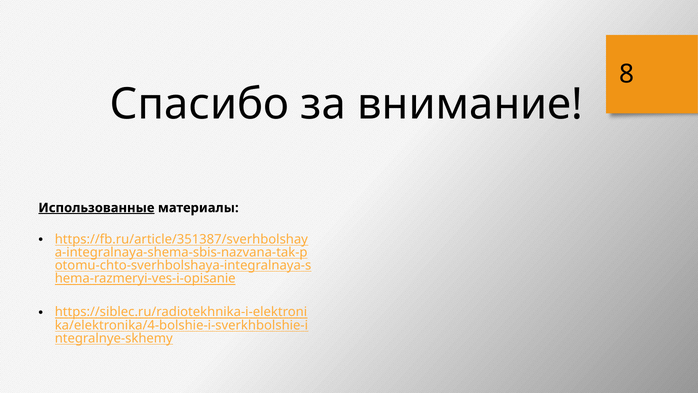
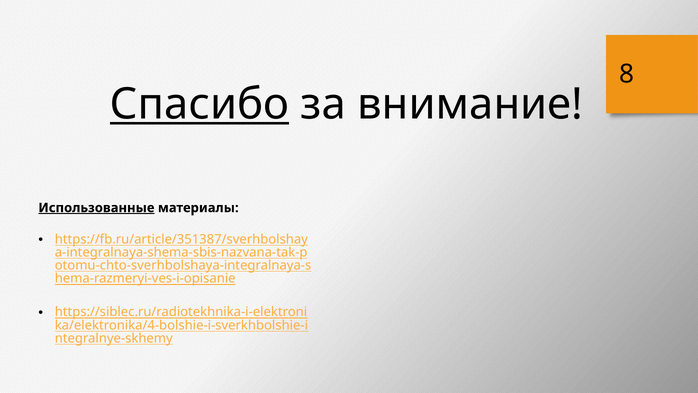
Спасибо underline: none -> present
